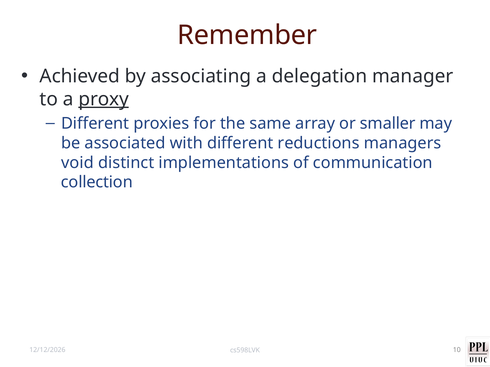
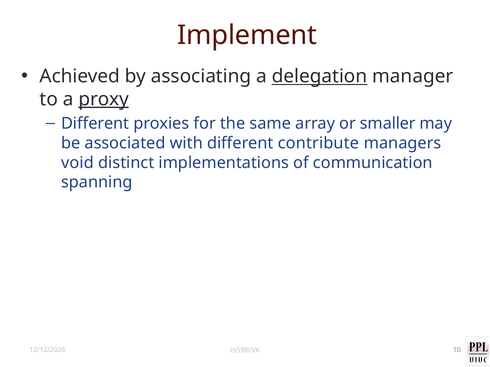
Remember: Remember -> Implement
delegation underline: none -> present
reductions: reductions -> contribute
collection: collection -> spanning
